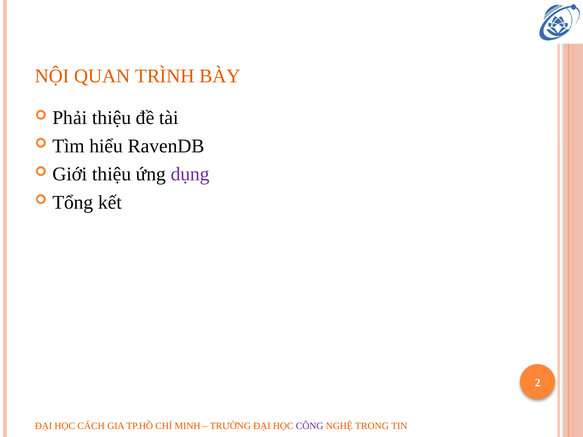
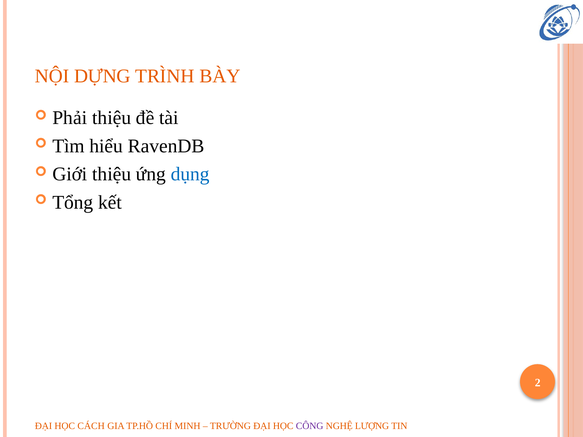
QUAN: QUAN -> DỰNG
dụng colour: purple -> blue
TRONG: TRONG -> LƯỢNG
